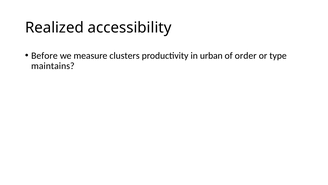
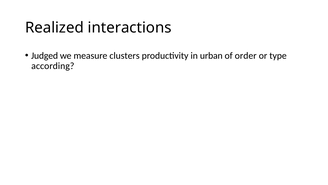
accessibility: accessibility -> interactions
Before: Before -> Judged
maintains: maintains -> according
